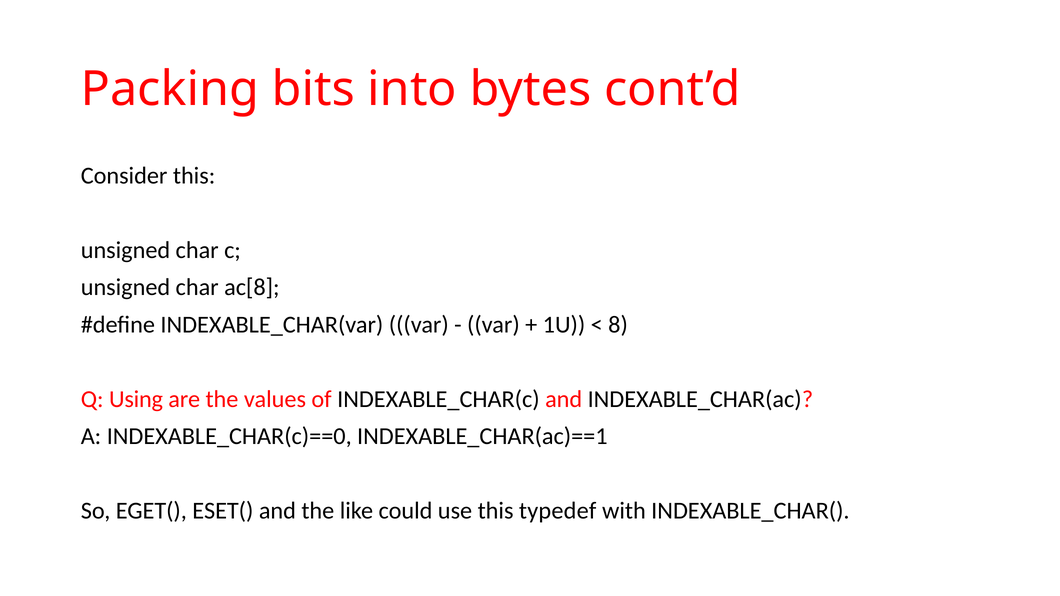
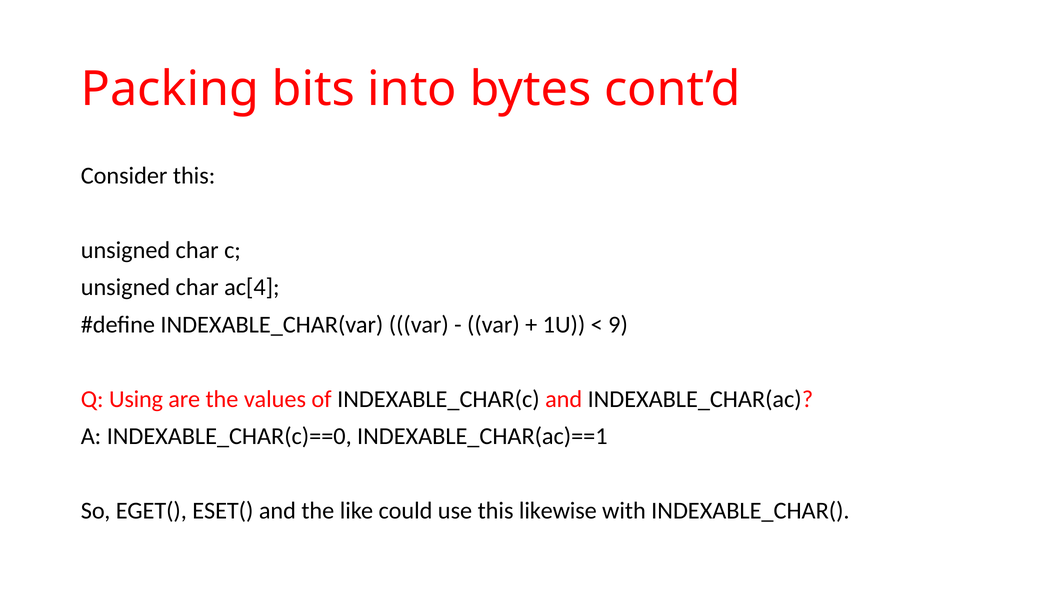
ac[8: ac[8 -> ac[4
8: 8 -> 9
typedef: typedef -> likewise
